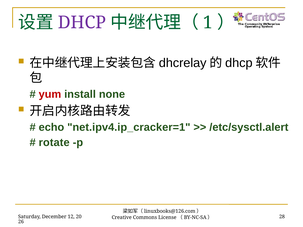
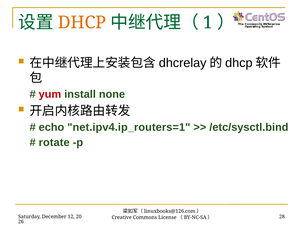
DHCP at (82, 23) colour: purple -> orange
net.ipv4.ip_cracker=1: net.ipv4.ip_cracker=1 -> net.ipv4.ip_routers=1
/etc/sysctl.alert: /etc/sysctl.alert -> /etc/sysctl.bind
